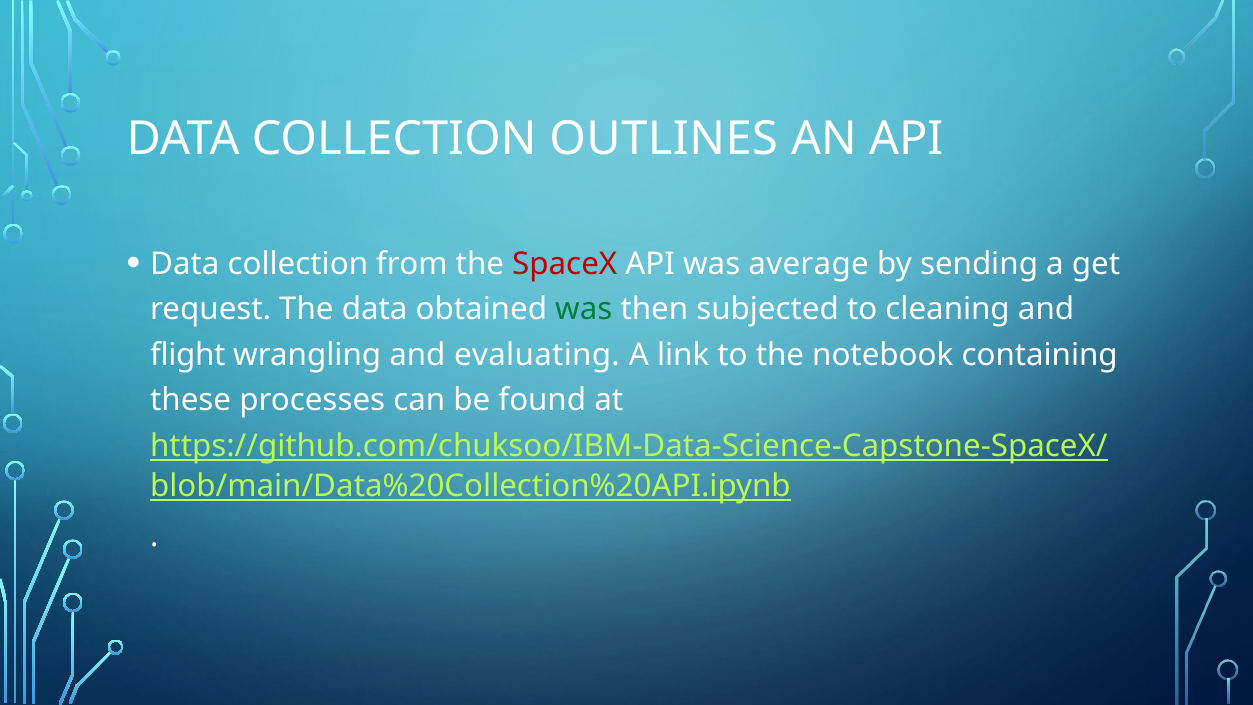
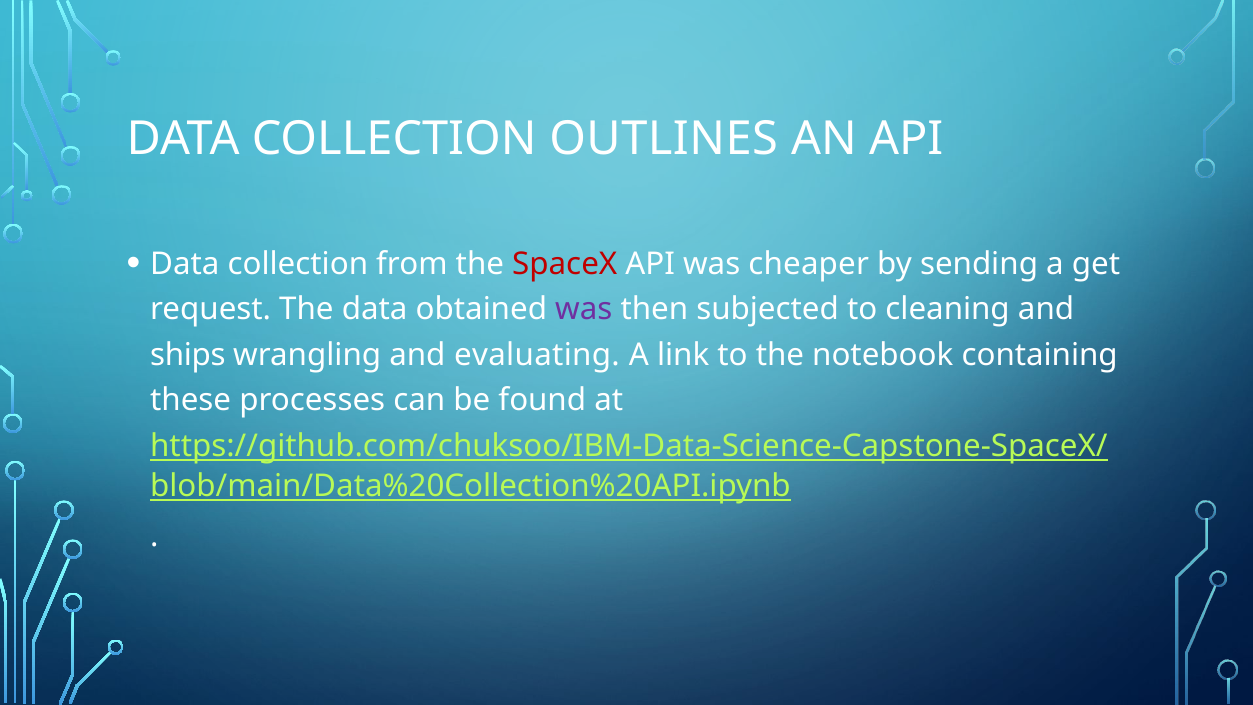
average: average -> cheaper
was at (584, 310) colour: green -> purple
flight: flight -> ships
